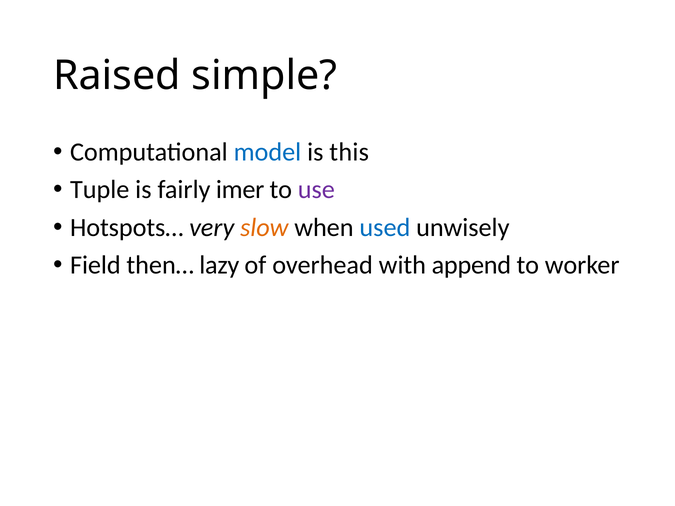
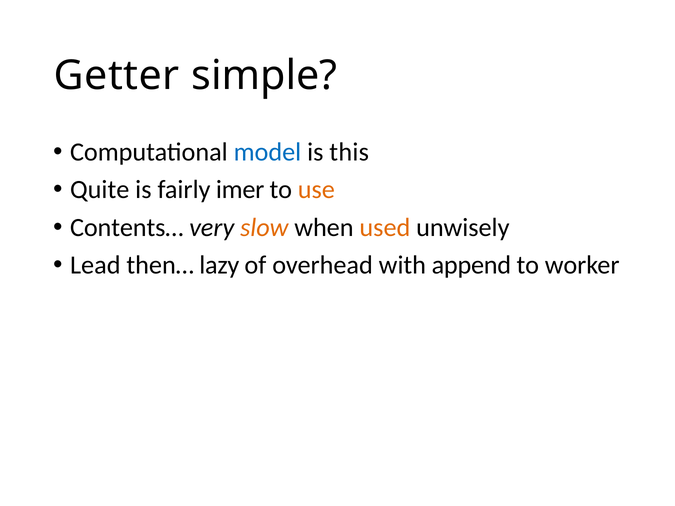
Raised: Raised -> Getter
Tuple: Tuple -> Quite
use colour: purple -> orange
Hotspots…: Hotspots… -> Contents…
used colour: blue -> orange
Field: Field -> Lead
